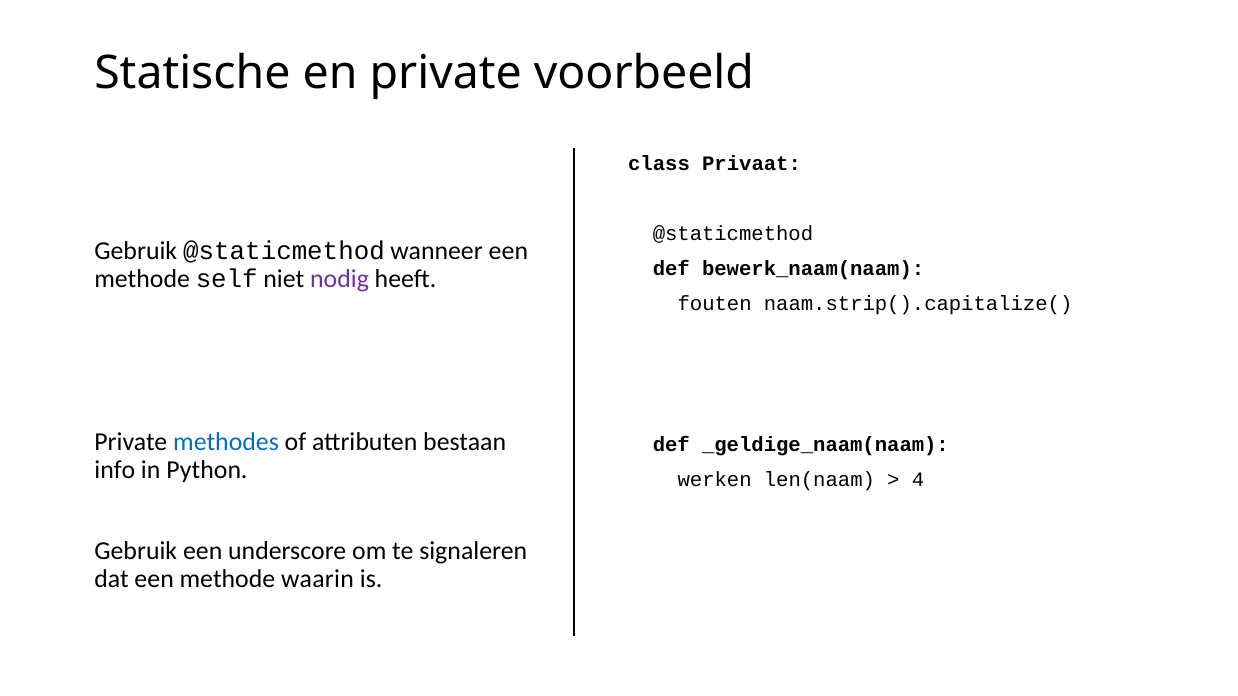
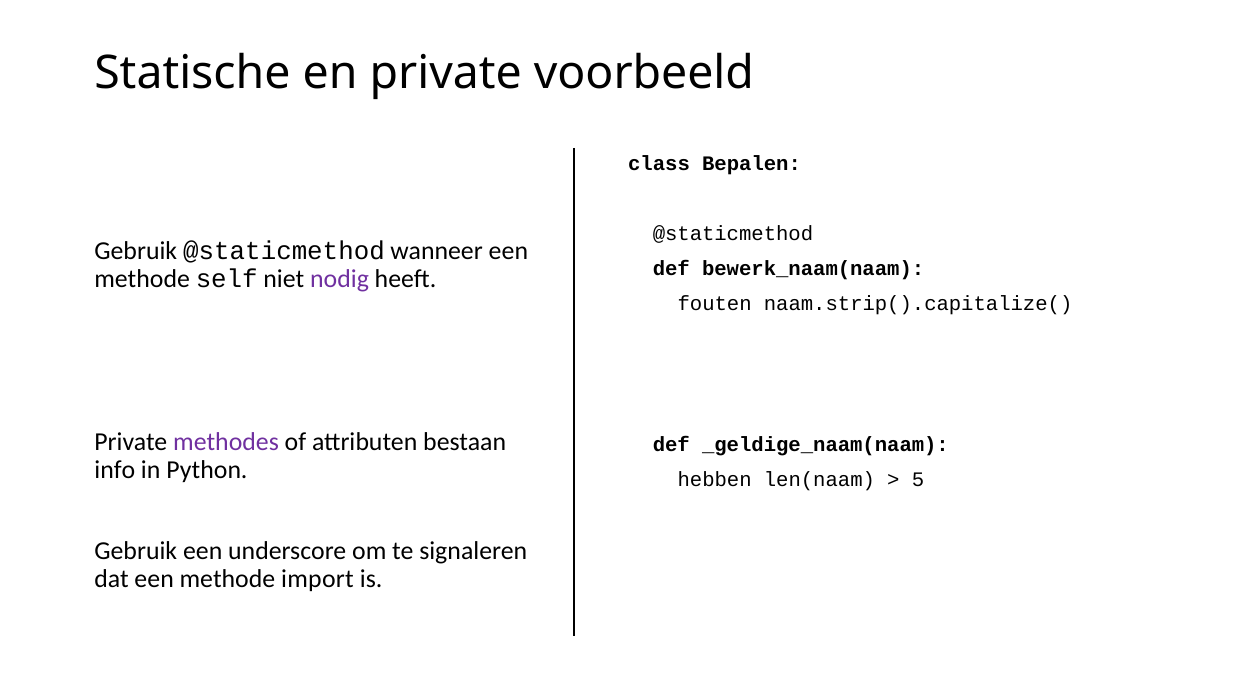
Privaat: Privaat -> Bepalen
methodes colour: blue -> purple
werken: werken -> hebben
4: 4 -> 5
waarin: waarin -> import
